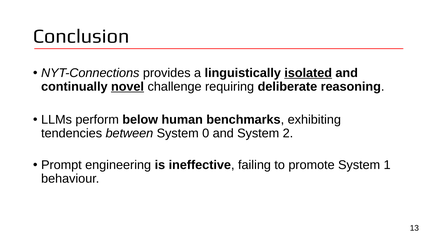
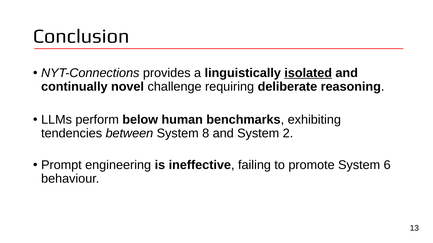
novel underline: present -> none
0: 0 -> 8
1: 1 -> 6
